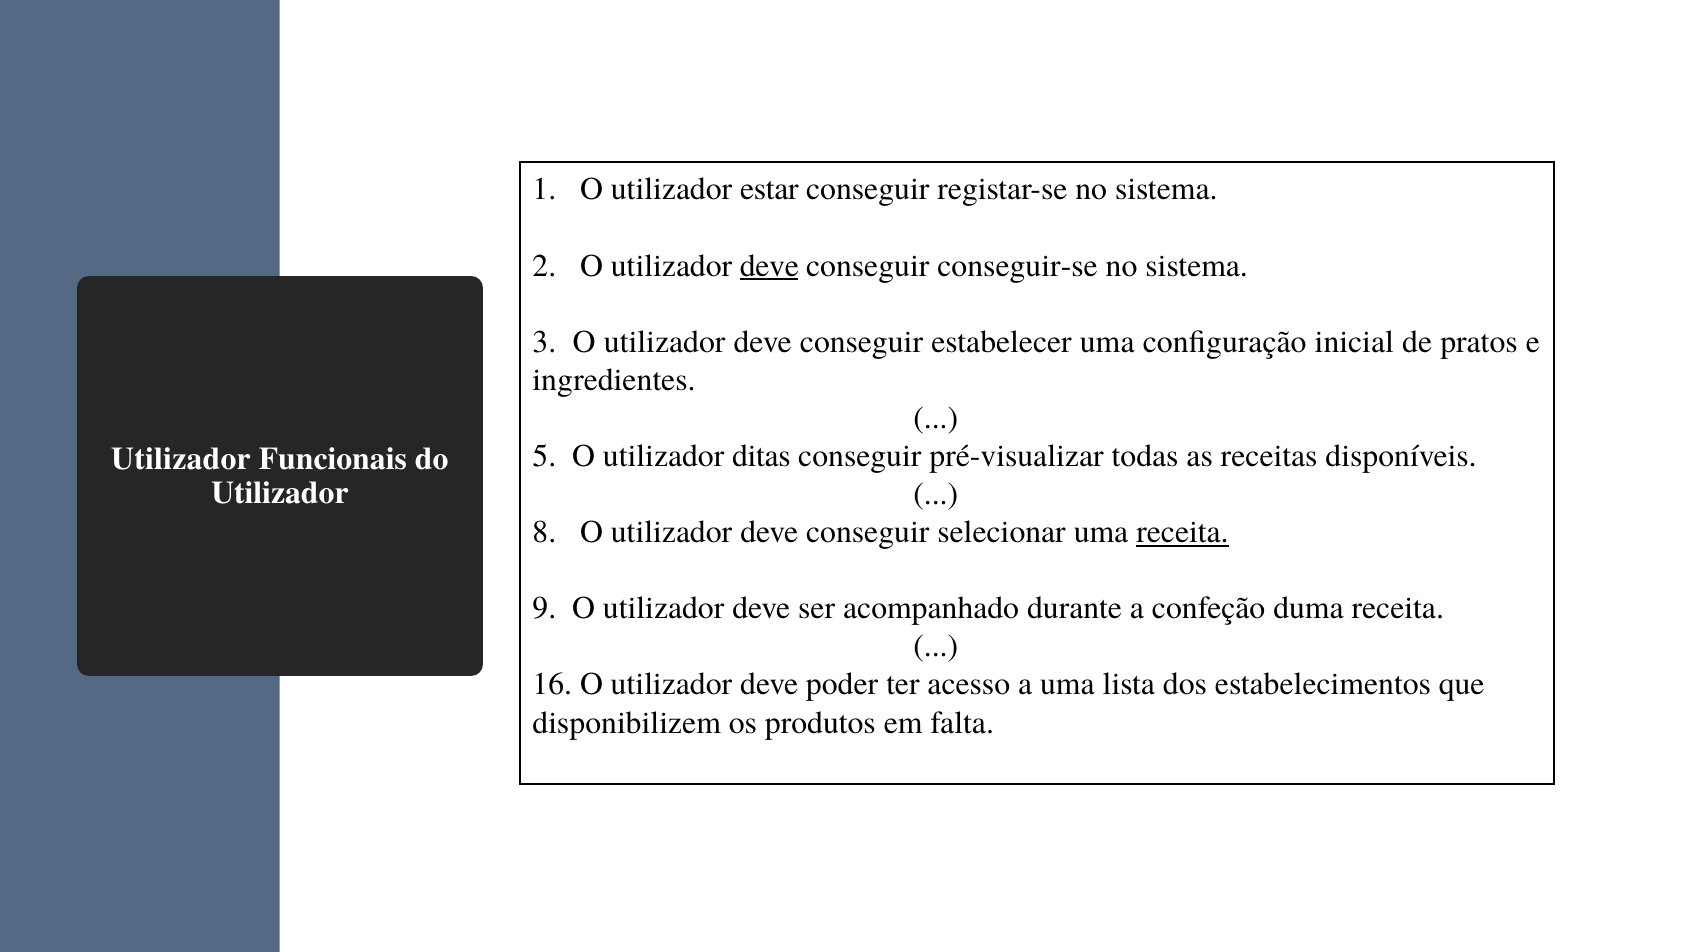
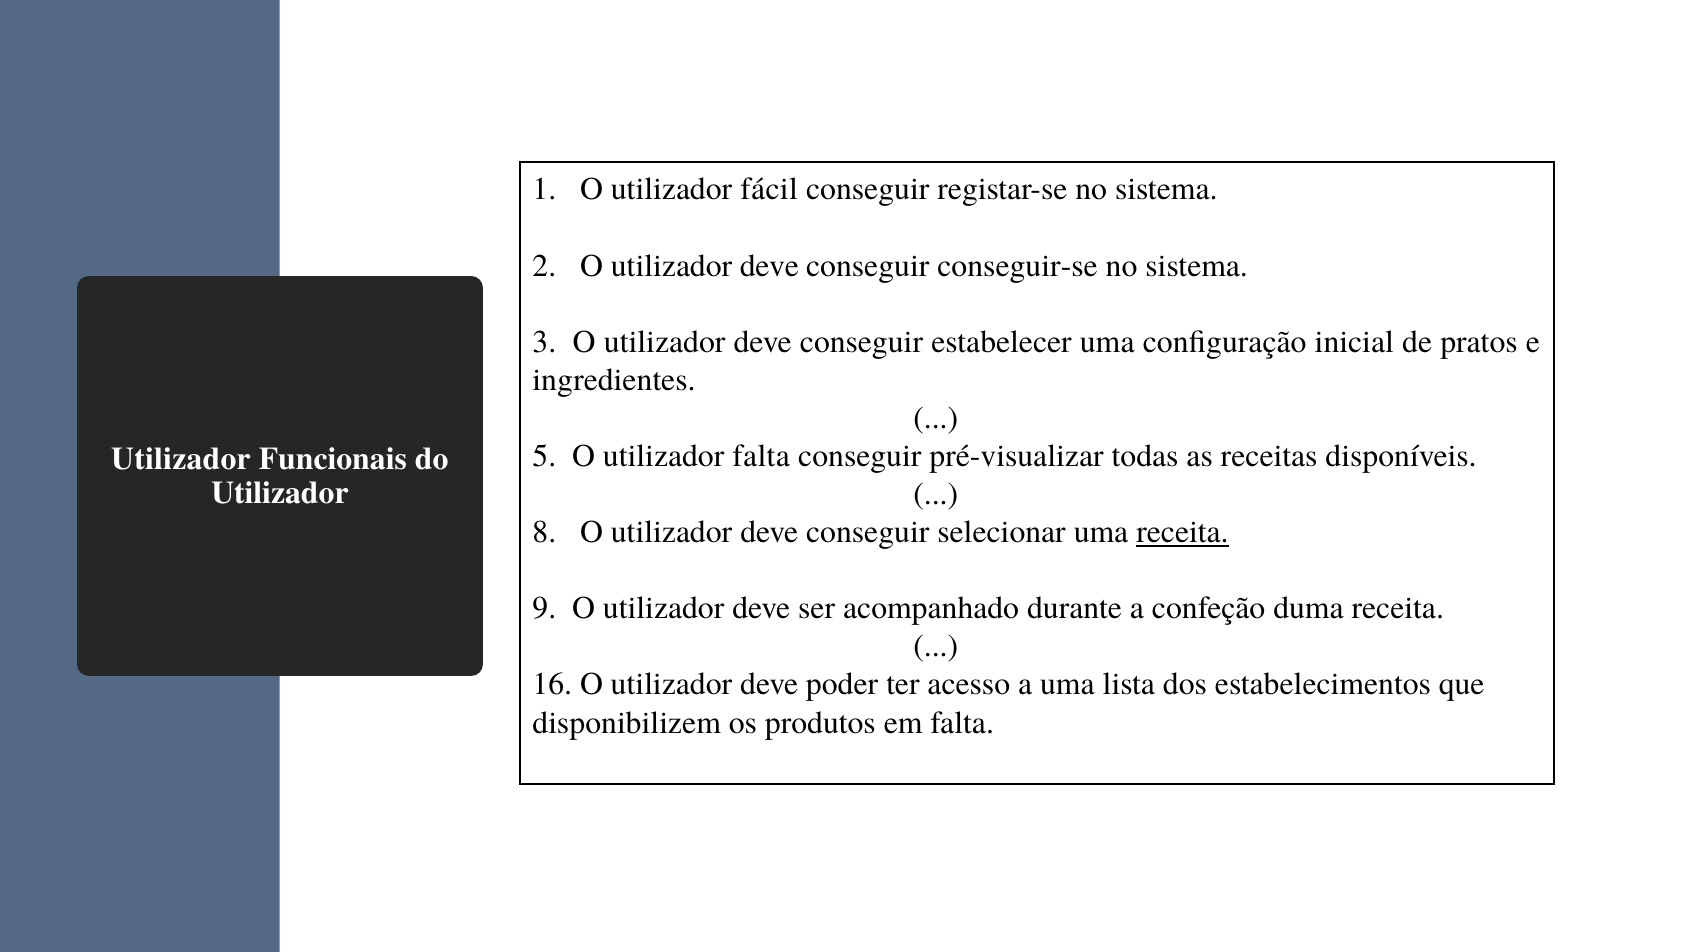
estar: estar -> fácil
deve at (769, 266) underline: present -> none
utilizador ditas: ditas -> falta
